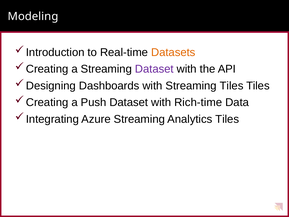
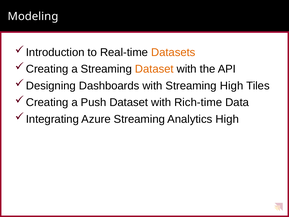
Dataset at (154, 69) colour: purple -> orange
Streaming Tiles: Tiles -> High
Analytics Tiles: Tiles -> High
